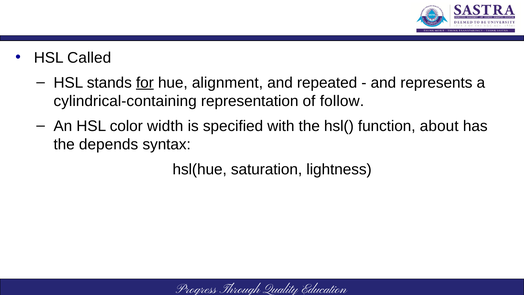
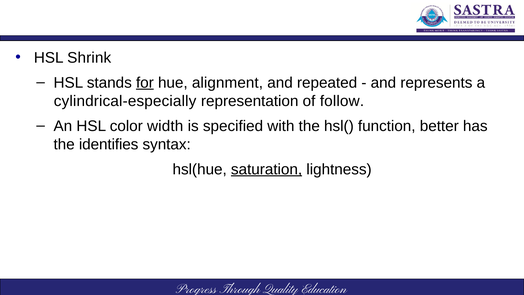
Called: Called -> Shrink
cylindrical-containing: cylindrical-containing -> cylindrical-especially
about: about -> better
depends: depends -> identifies
saturation underline: none -> present
